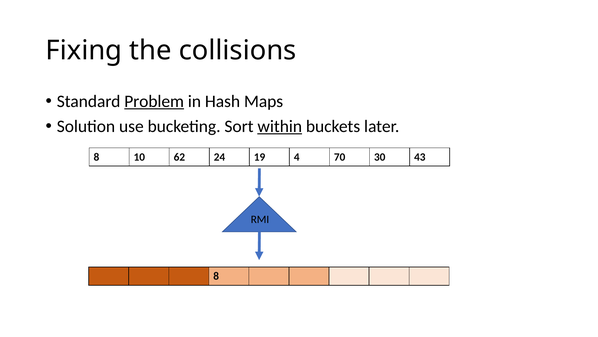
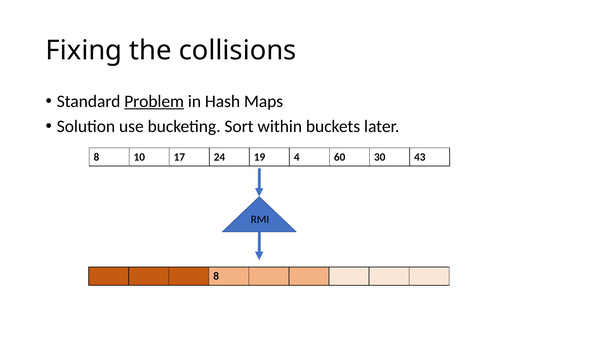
within underline: present -> none
62: 62 -> 17
70: 70 -> 60
